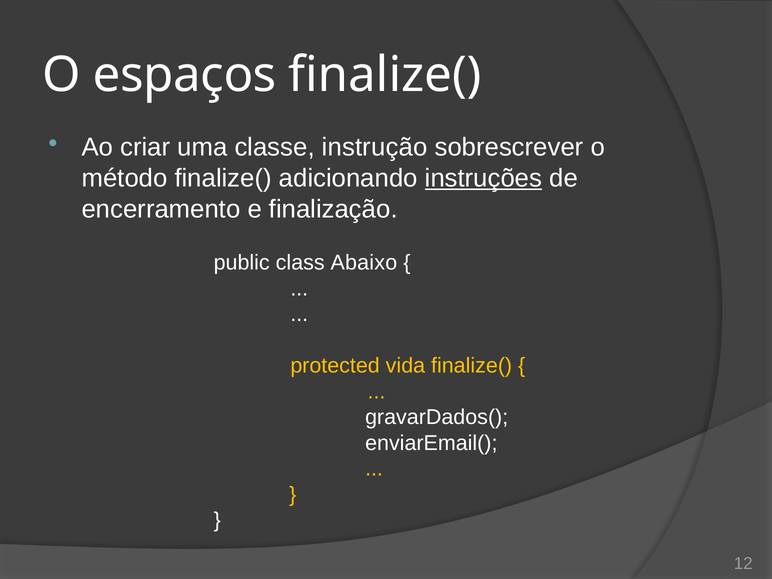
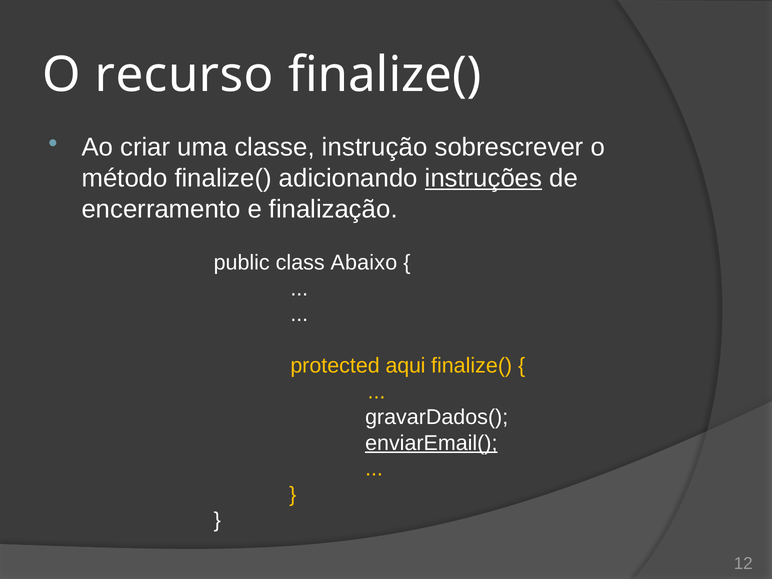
espaços: espaços -> recurso
vida: vida -> aqui
enviarEmail( underline: none -> present
